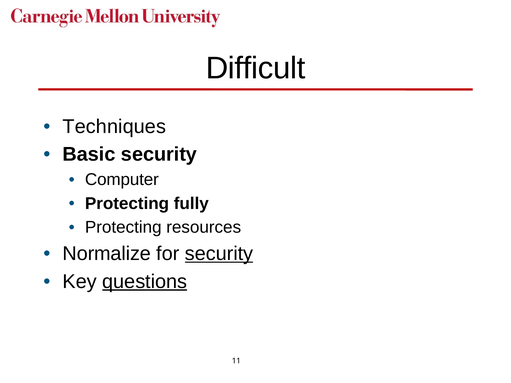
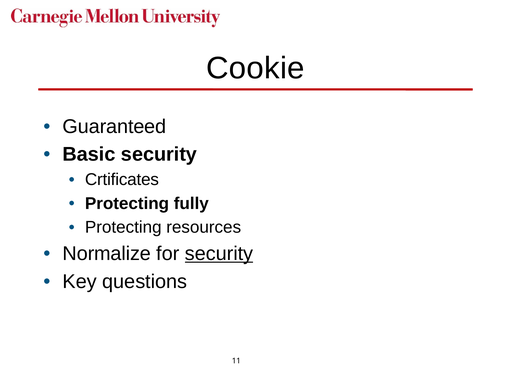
Difficult: Difficult -> Cookie
Techniques: Techniques -> Guaranteed
Computer: Computer -> Crtificates
questions underline: present -> none
